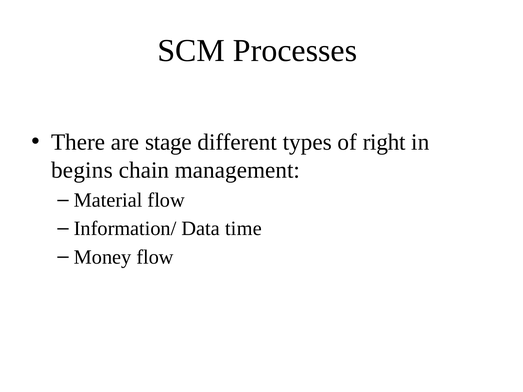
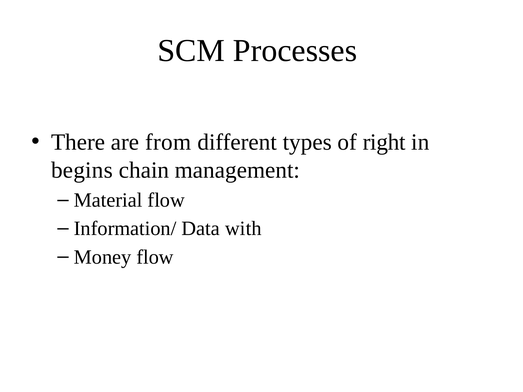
stage: stage -> from
time: time -> with
